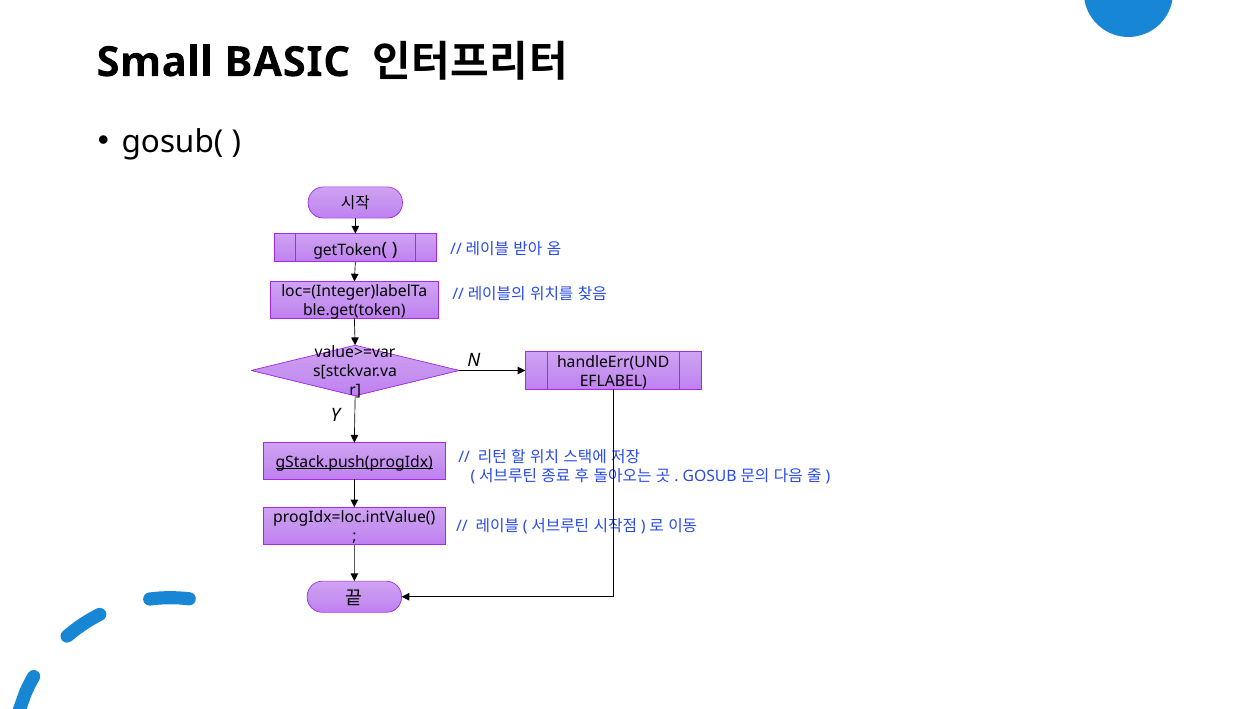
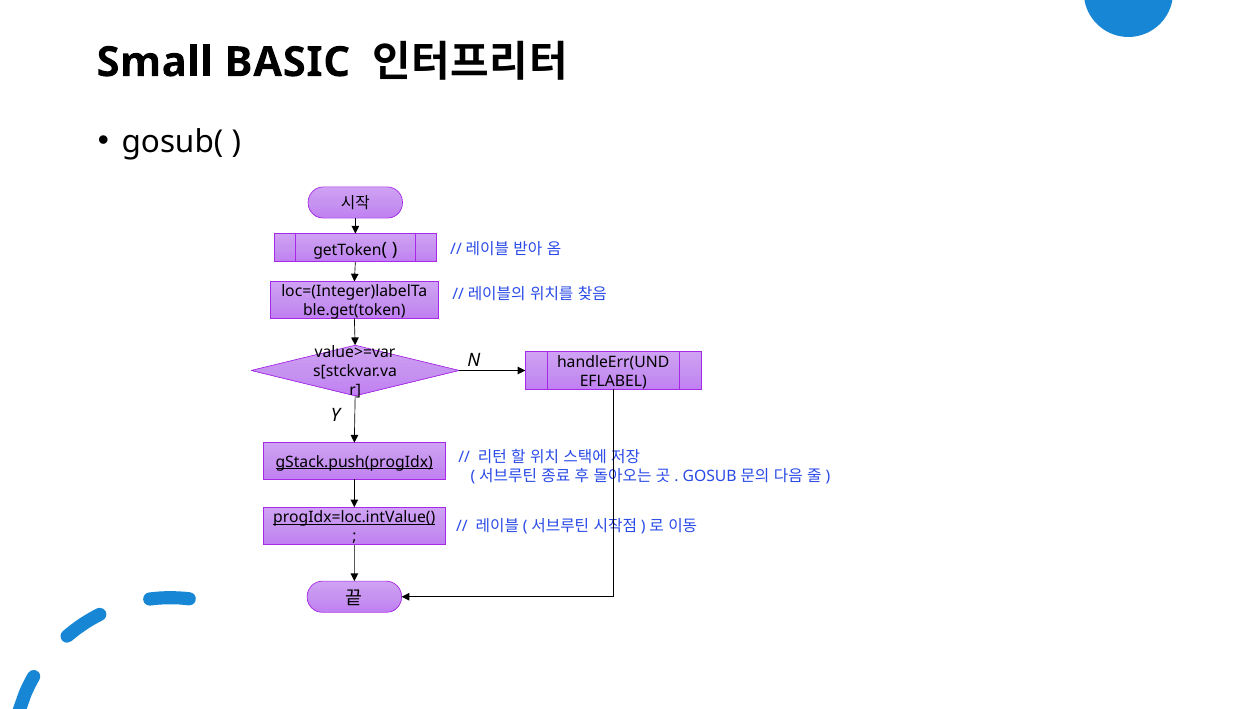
progIdx=loc.intValue( underline: none -> present
